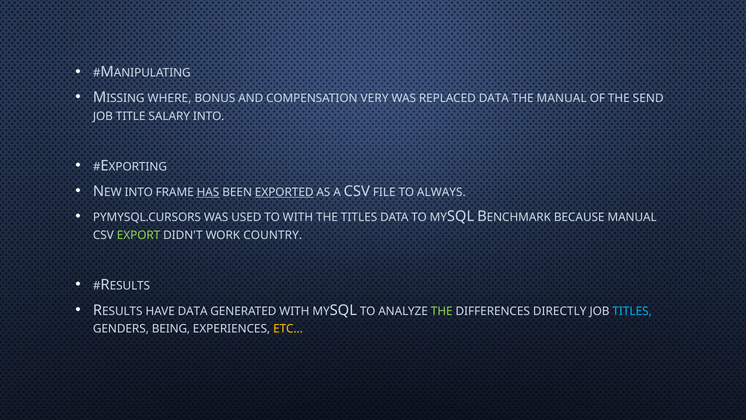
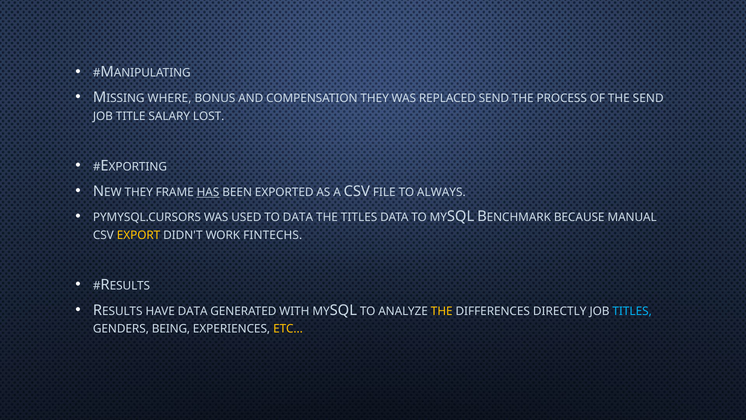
COMPENSATION VERY: VERY -> THEY
REPLACED DATA: DATA -> SEND
THE MANUAL: MANUAL -> PROCESS
SALARY INTO: INTO -> LOST
INTO at (139, 192): INTO -> THEY
EXPORTED underline: present -> none
TO WITH: WITH -> DATA
EXPORT colour: light green -> yellow
COUNTRY: COUNTRY -> FINTECHS
THE at (442, 311) colour: light green -> yellow
